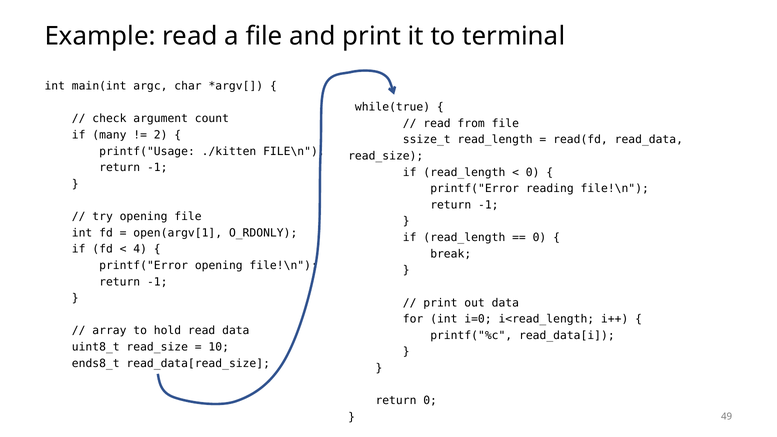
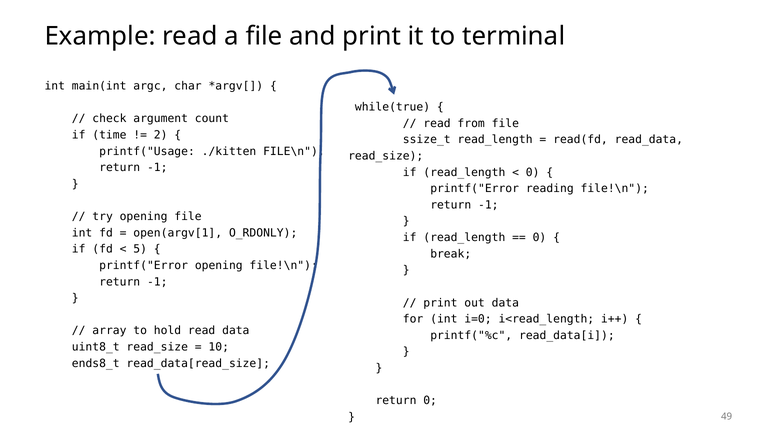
many: many -> time
4: 4 -> 5
